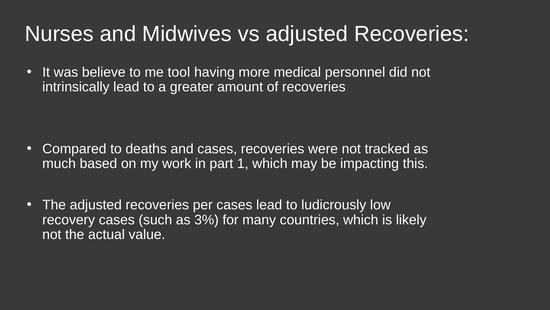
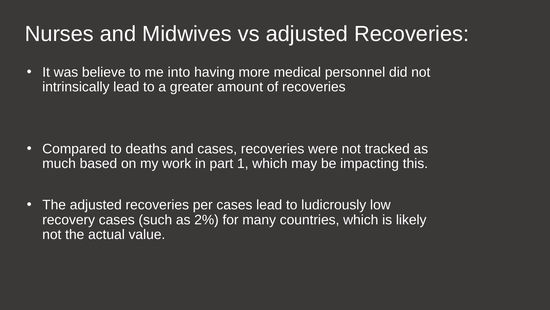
tool: tool -> into
3%: 3% -> 2%
